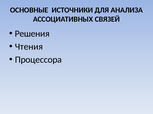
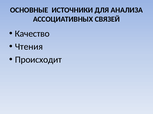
Решения: Решения -> Качество
Процессора: Процессора -> Происходит
